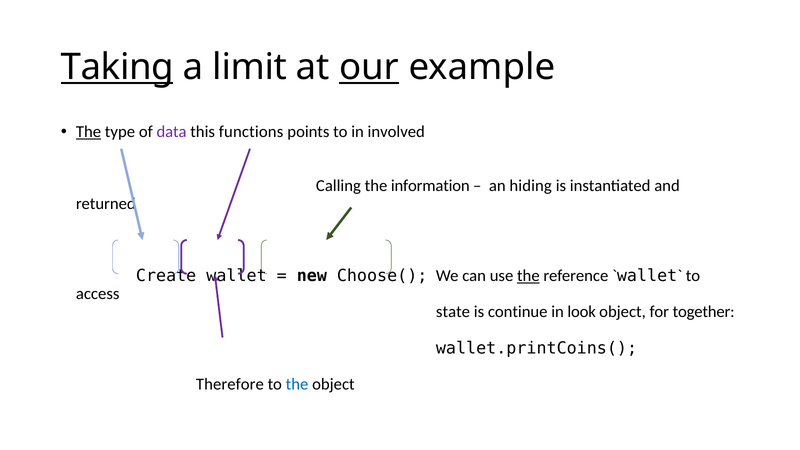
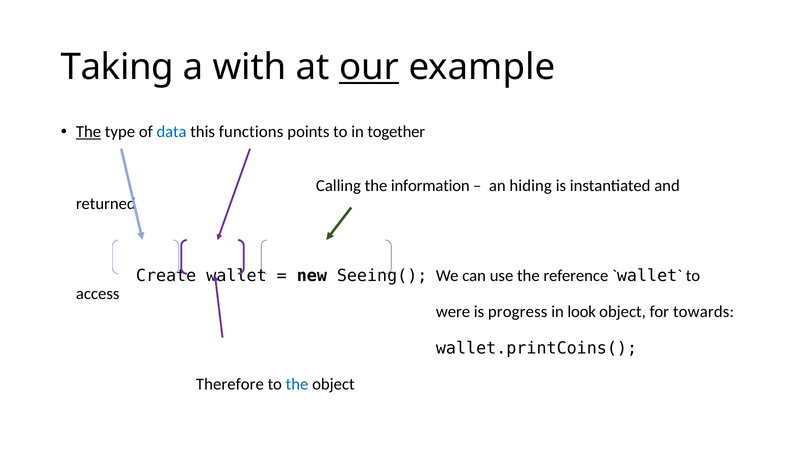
Taking underline: present -> none
limit: limit -> with
data colour: purple -> blue
involved: involved -> together
Choose(: Choose( -> Seeing(
the at (528, 276) underline: present -> none
state: state -> were
continue: continue -> progress
together: together -> towards
